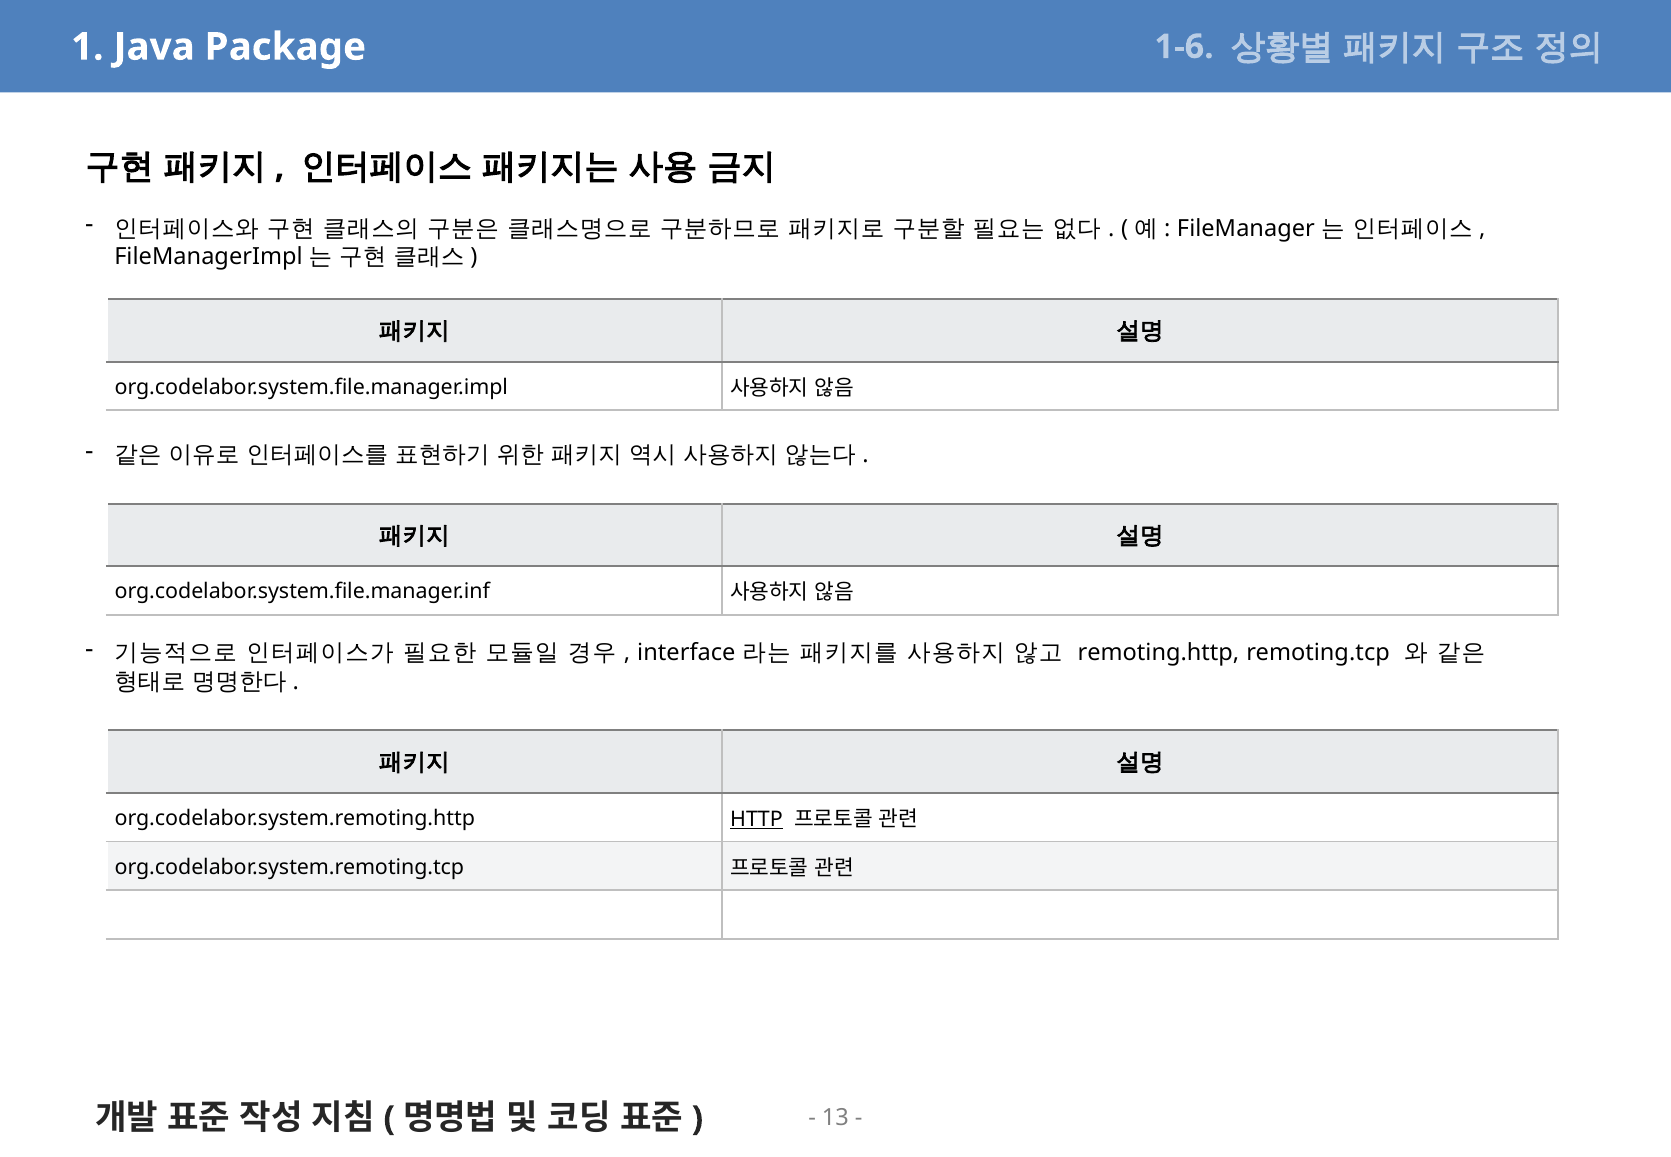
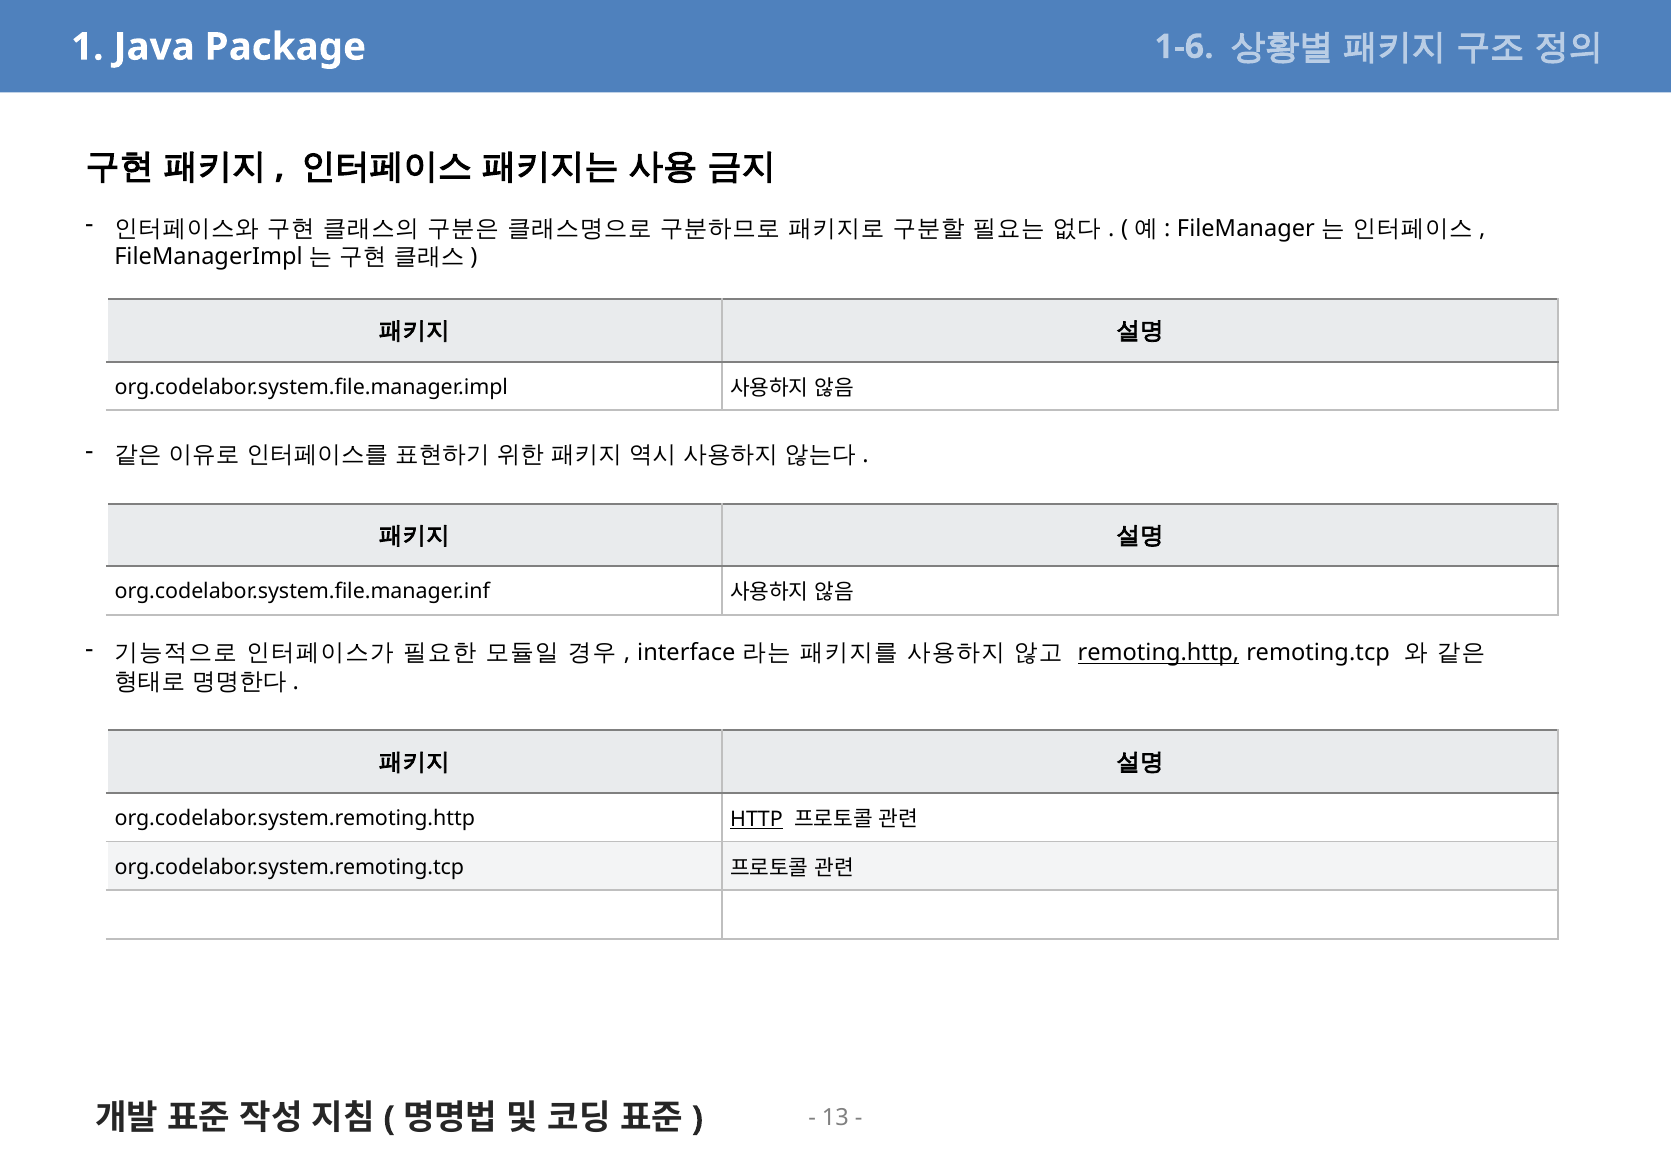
remoting.http underline: none -> present
